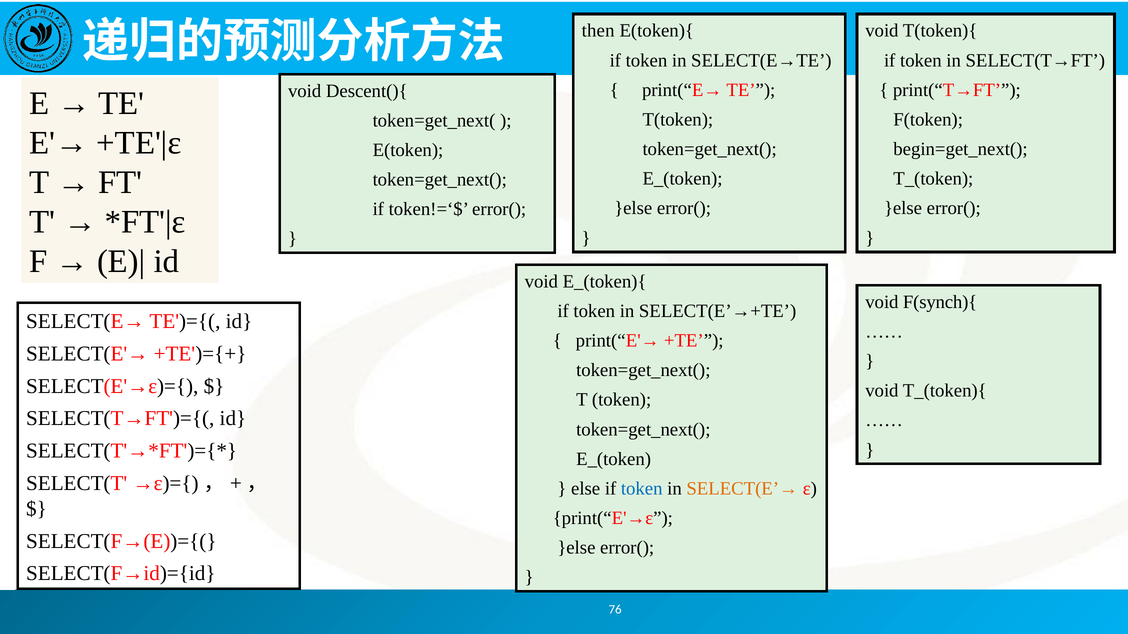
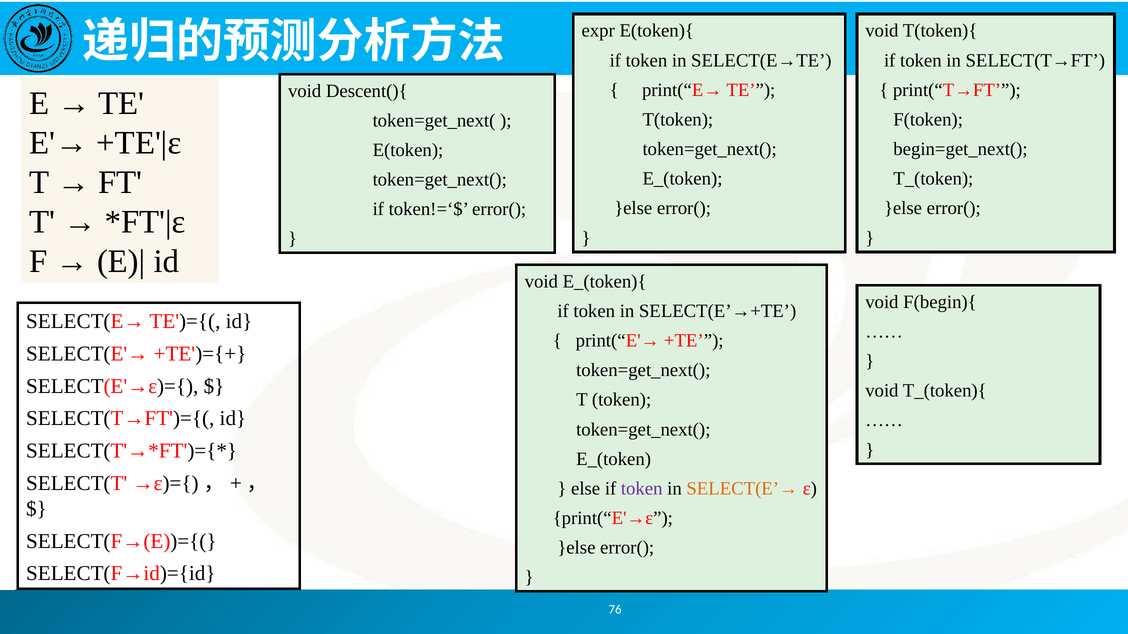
then: then -> expr
F(synch){: F(synch){ -> F(begin){
token at (642, 489) colour: blue -> purple
